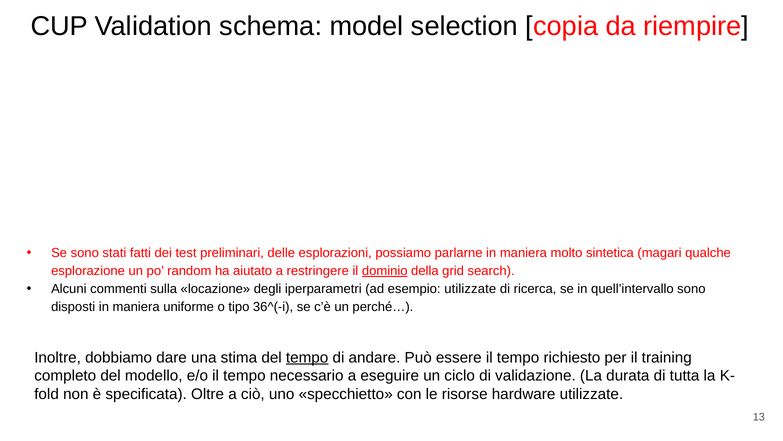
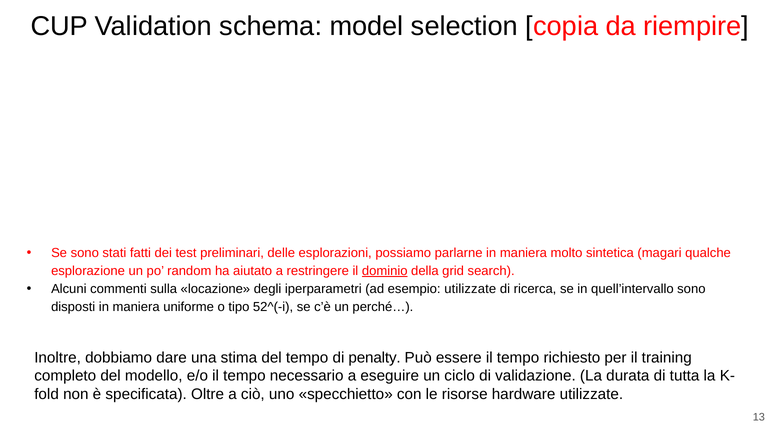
36^(-i: 36^(-i -> 52^(-i
tempo at (307, 357) underline: present -> none
andare: andare -> penalty
